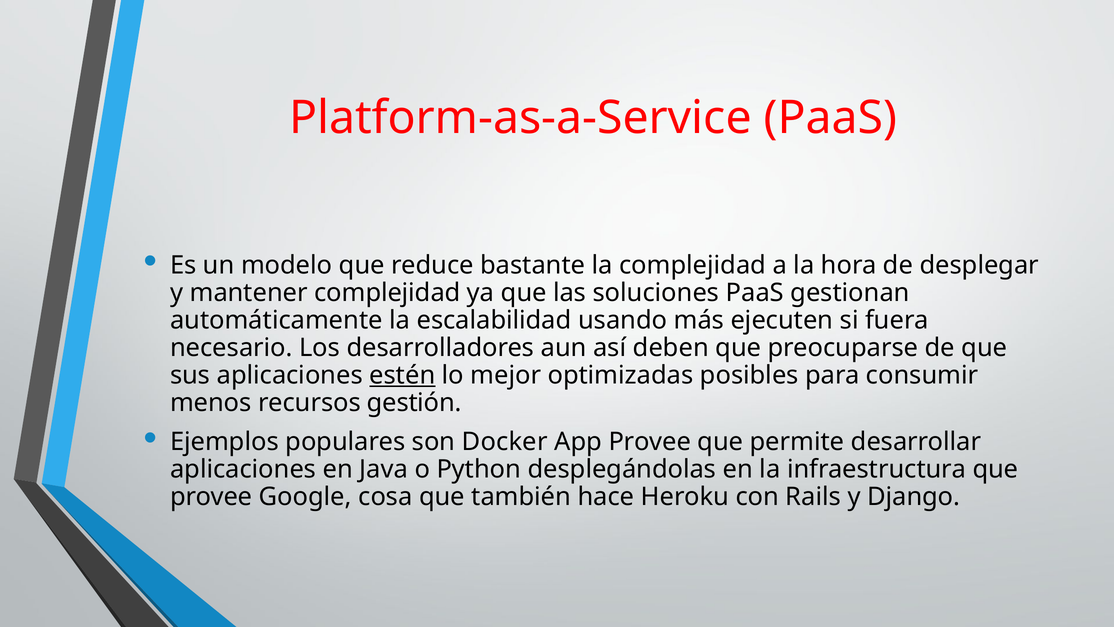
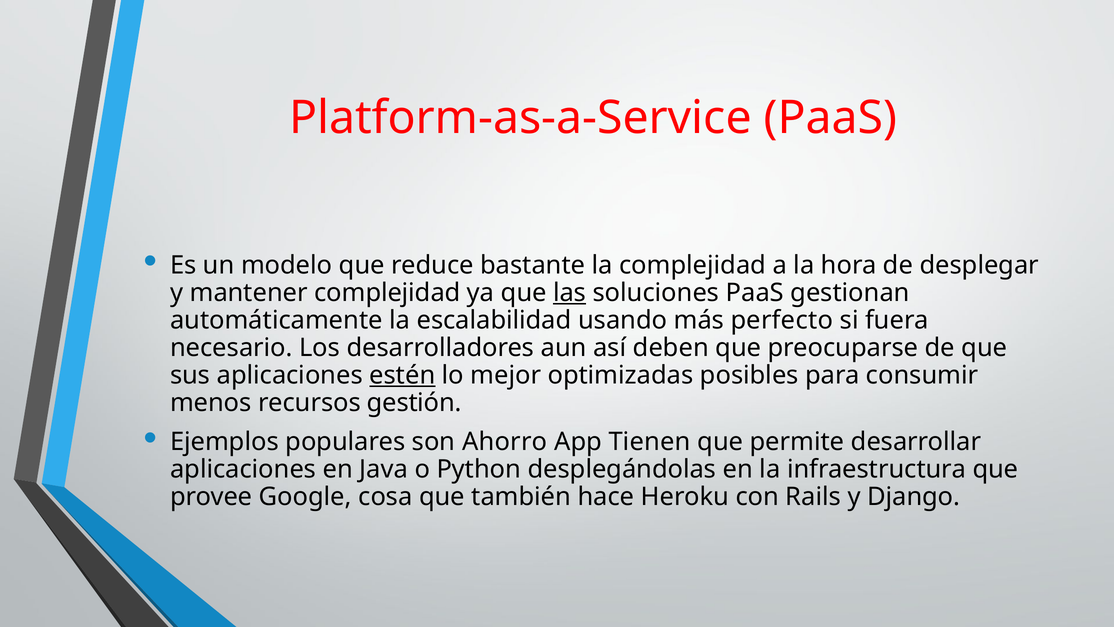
las underline: none -> present
ejecuten: ejecuten -> perfecto
Docker: Docker -> Ahorro
App Provee: Provee -> Tienen
